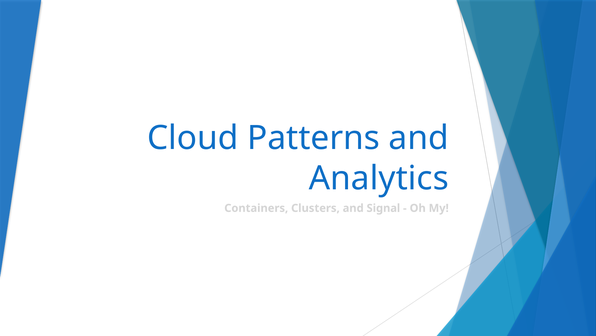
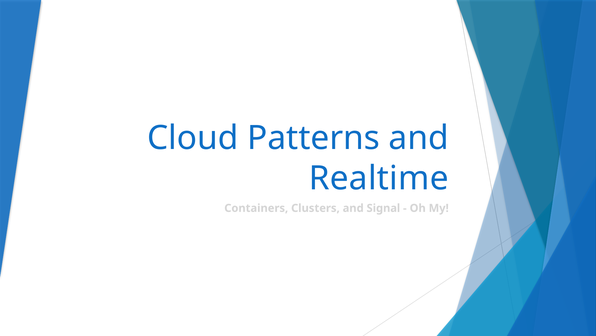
Analytics: Analytics -> Realtime
